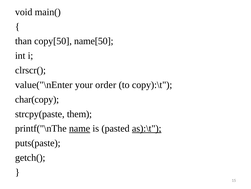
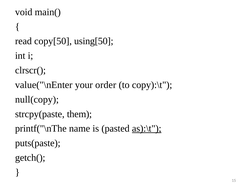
than: than -> read
name[50: name[50 -> using[50
char(copy: char(copy -> null(copy
name underline: present -> none
